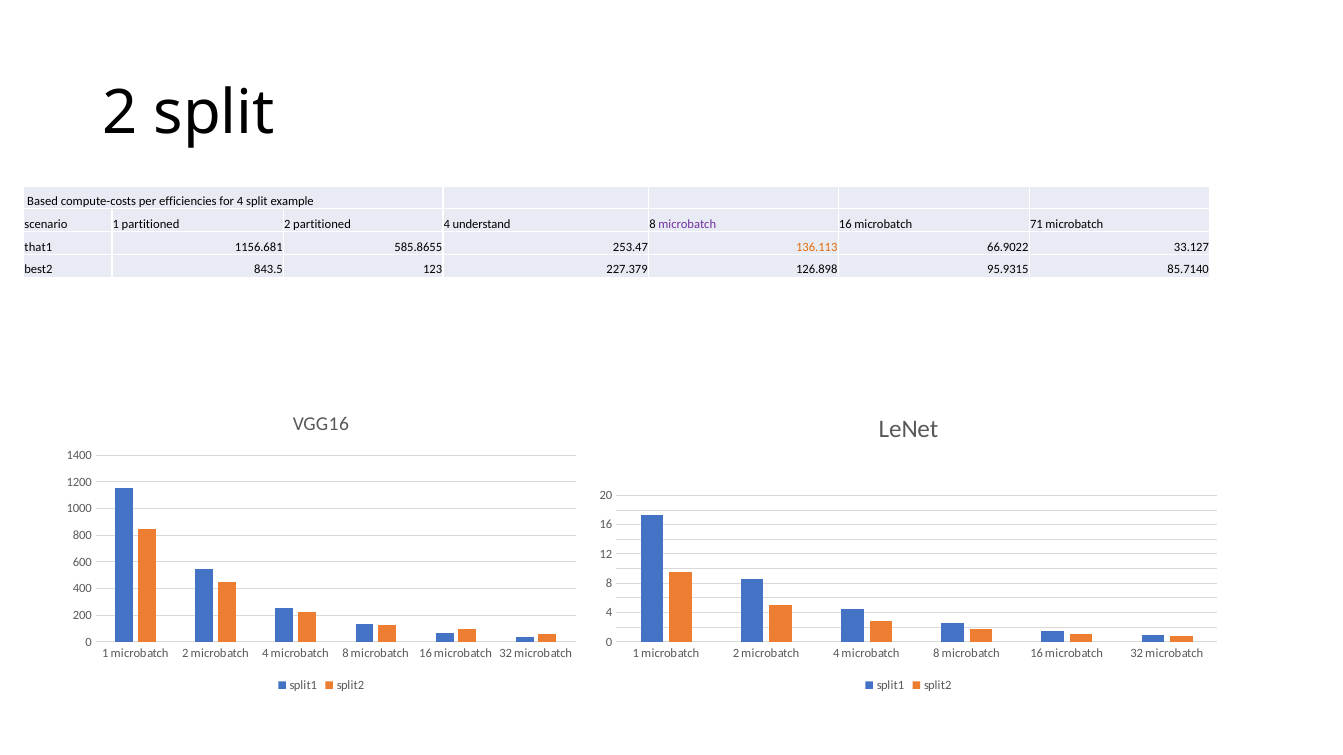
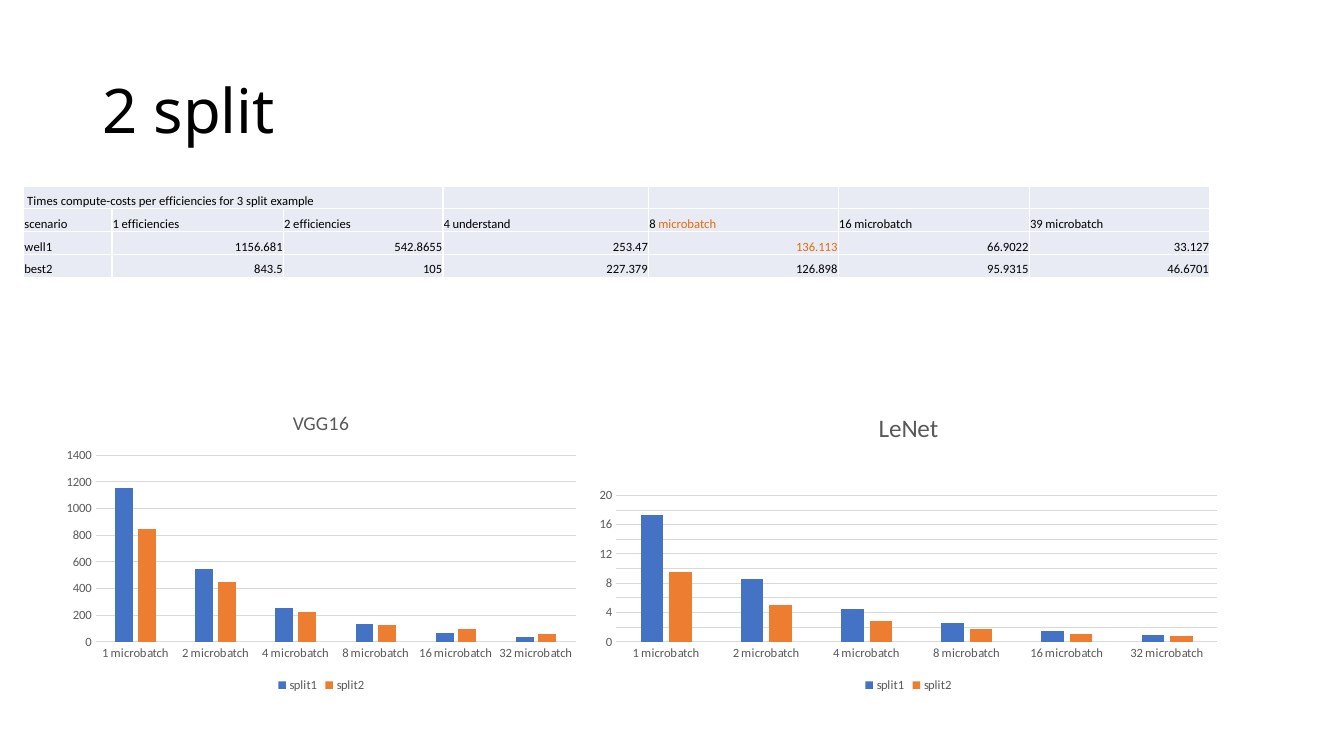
Based: Based -> Times
for 4: 4 -> 3
1 partitioned: partitioned -> efficiencies
2 partitioned: partitioned -> efficiencies
microbatch at (687, 224) colour: purple -> orange
71: 71 -> 39
that1: that1 -> well1
585.8655: 585.8655 -> 542.8655
123: 123 -> 105
85.7140: 85.7140 -> 46.6701
